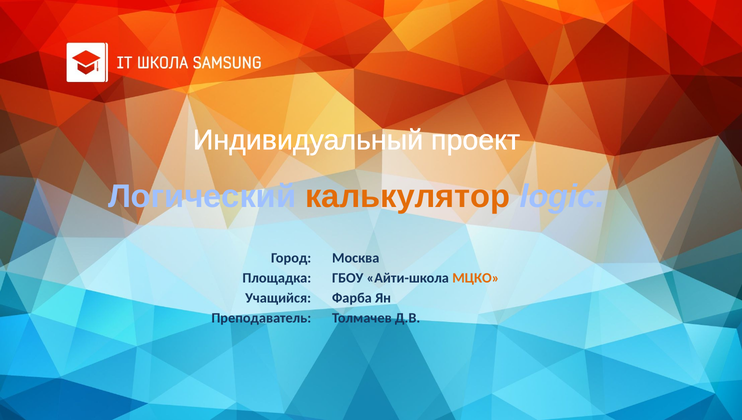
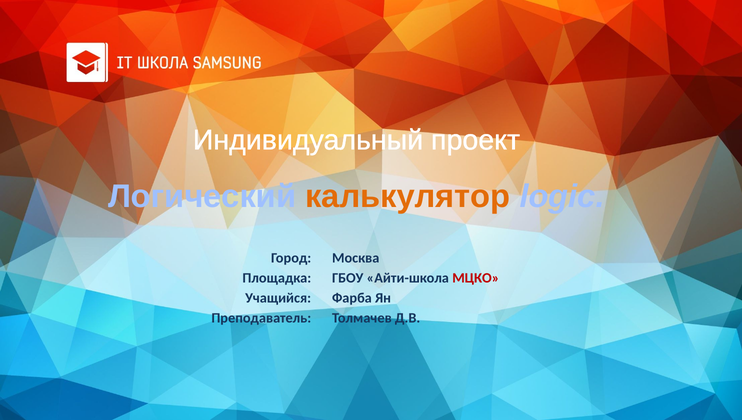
МЦКО colour: orange -> red
